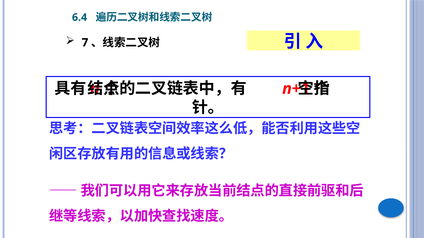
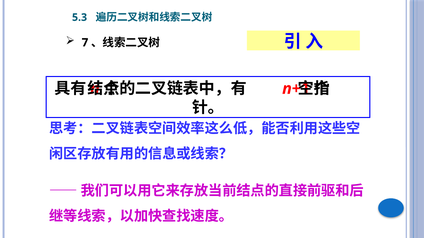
6.4: 6.4 -> 5.3
